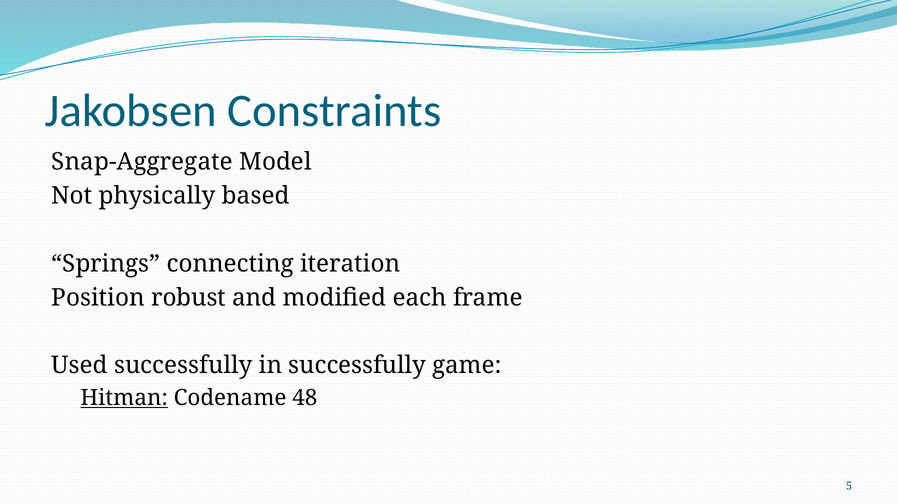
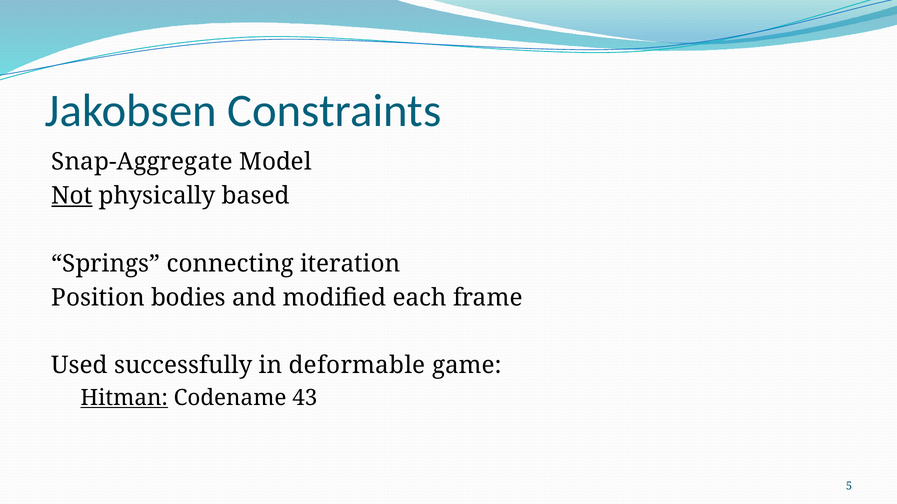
Not underline: none -> present
robust: robust -> bodies
in successfully: successfully -> deformable
48: 48 -> 43
